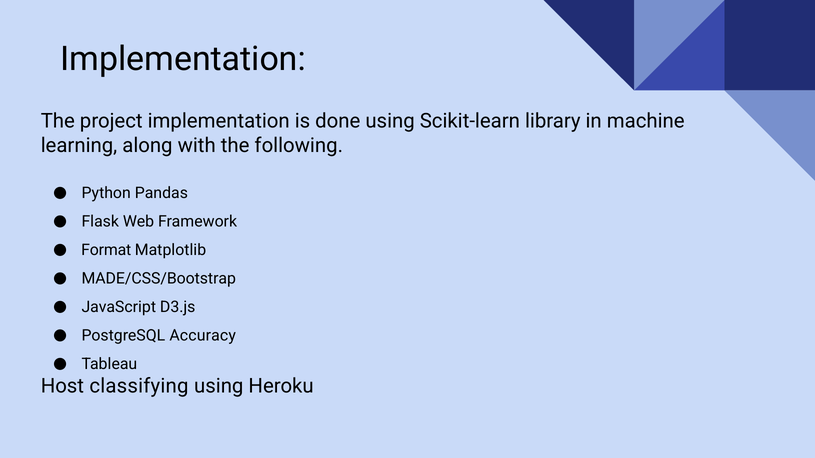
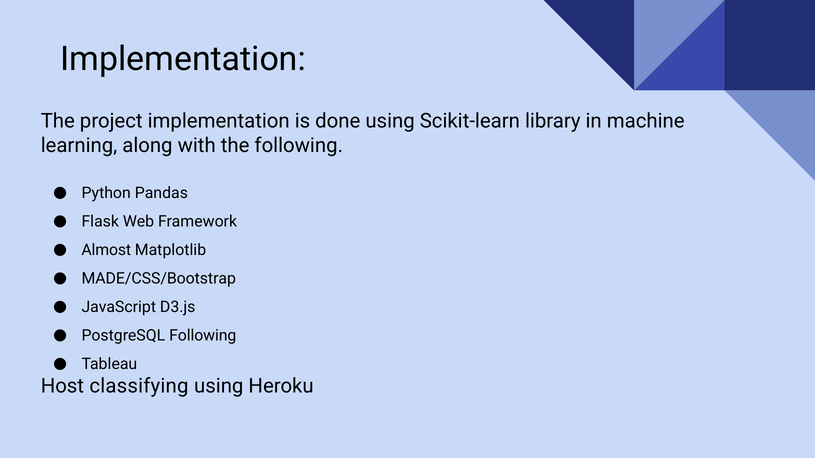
Format: Format -> Almost
PostgreSQL Accuracy: Accuracy -> Following
